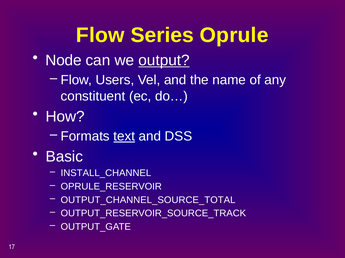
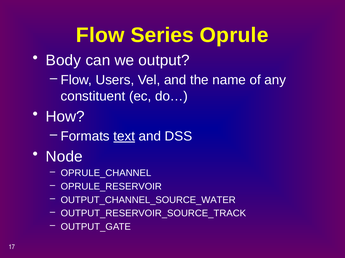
Node: Node -> Body
output underline: present -> none
Basic: Basic -> Node
INSTALL_CHANNEL: INSTALL_CHANNEL -> OPRULE_CHANNEL
OUTPUT_CHANNEL_SOURCE_TOTAL: OUTPUT_CHANNEL_SOURCE_TOTAL -> OUTPUT_CHANNEL_SOURCE_WATER
